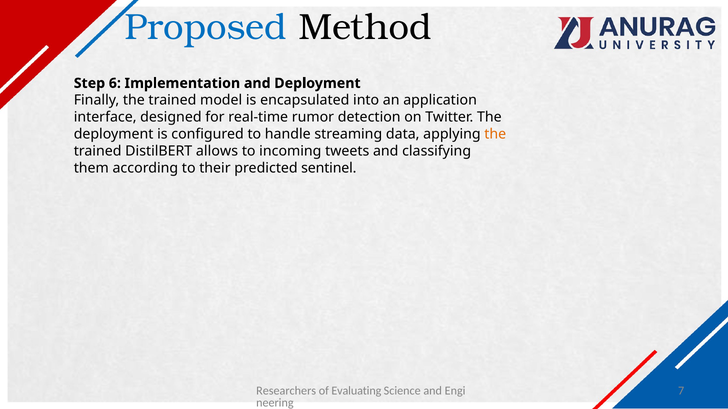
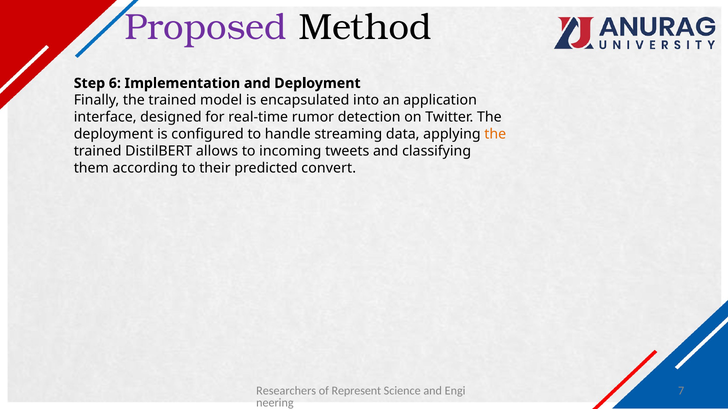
Proposed colour: blue -> purple
sentinel: sentinel -> convert
Evaluating: Evaluating -> Represent
